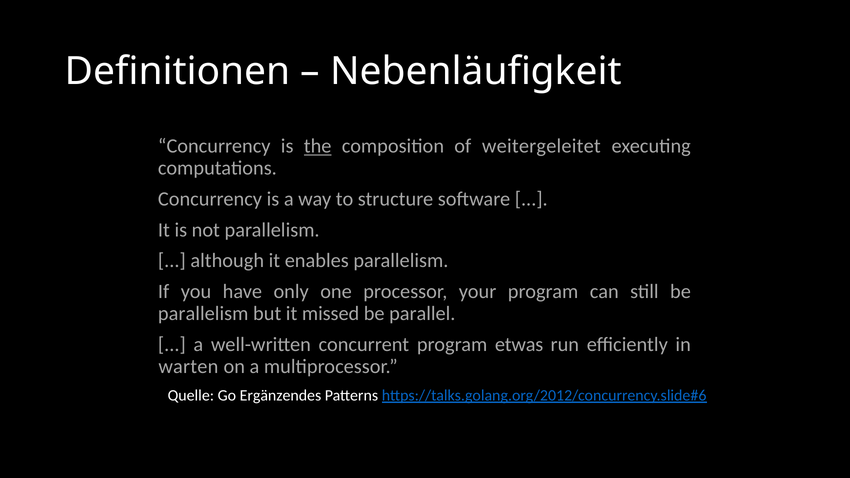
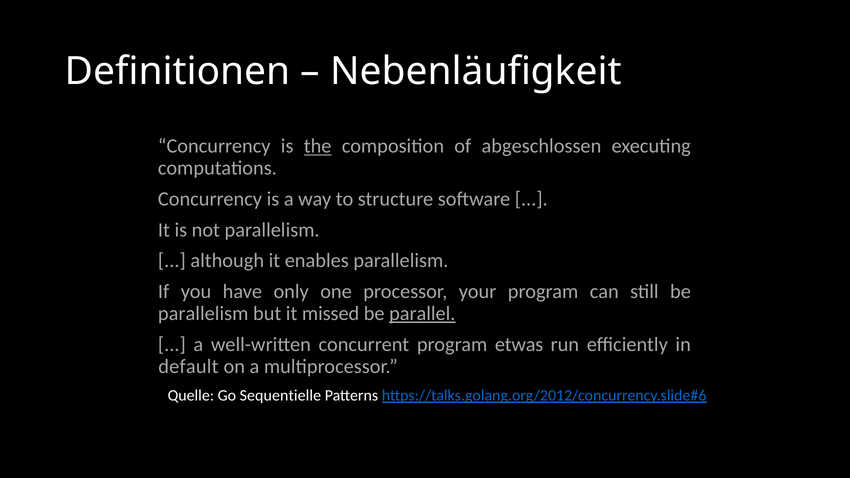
weitergeleitet: weitergeleitet -> abgeschlossen
parallel underline: none -> present
warten: warten -> default
Ergänzendes: Ergänzendes -> Sequentielle
